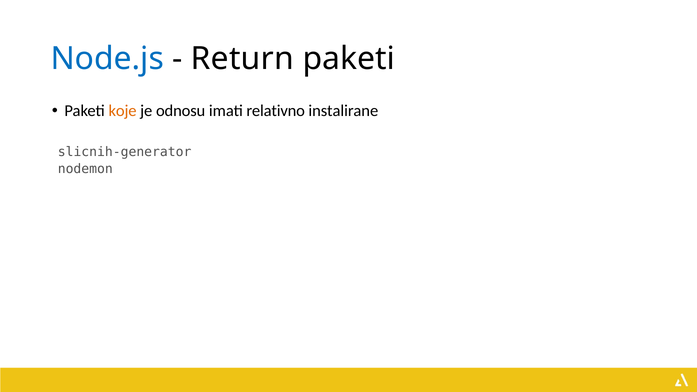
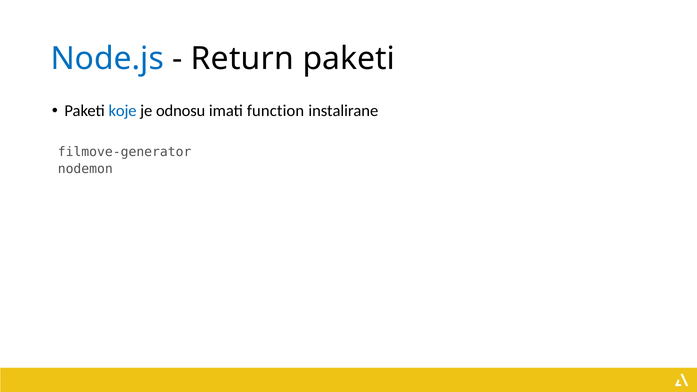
koje colour: orange -> blue
relativno: relativno -> function
slicnih-generator: slicnih-generator -> filmove-generator
